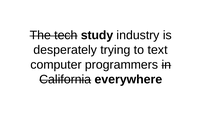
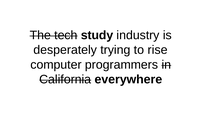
text: text -> rise
